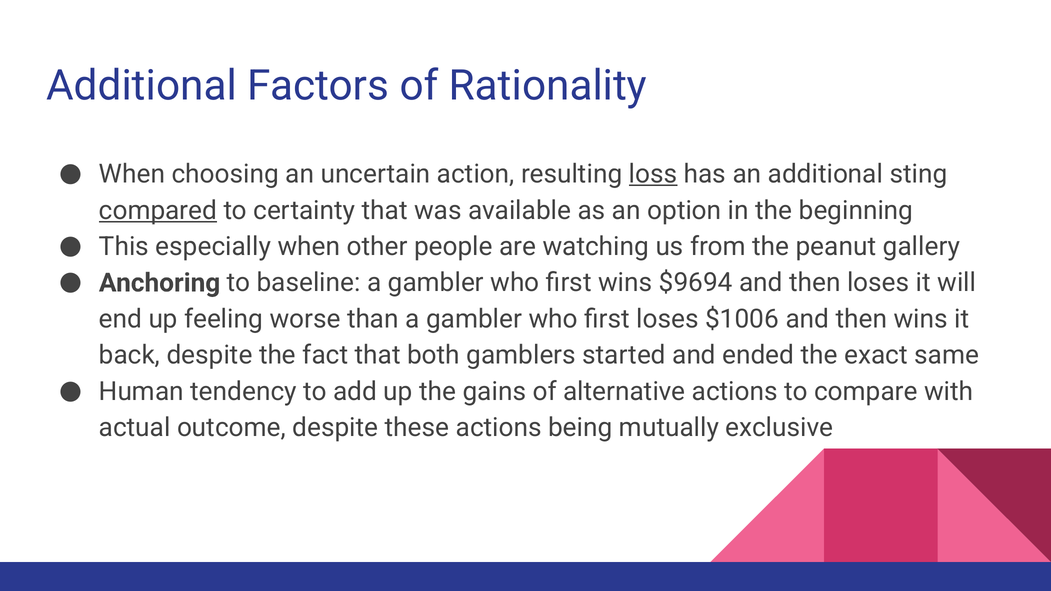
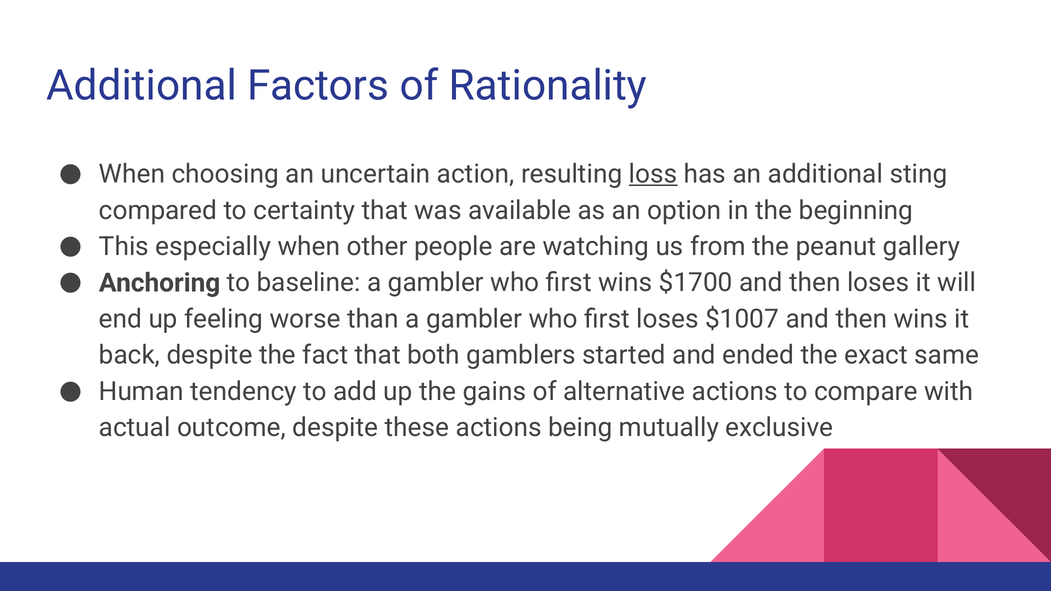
compared underline: present -> none
$9694: $9694 -> $1700
$1006: $1006 -> $1007
